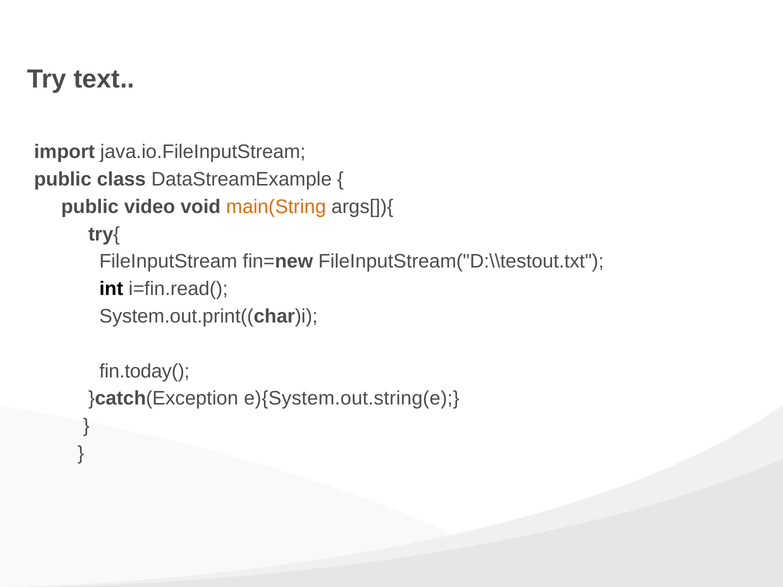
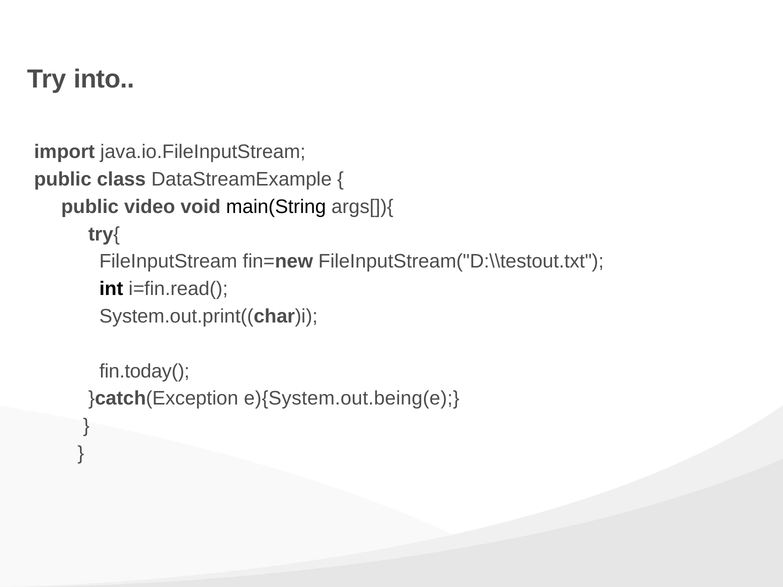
text: text -> into
main(String colour: orange -> black
e){System.out.string(e: e){System.out.string(e -> e){System.out.being(e
